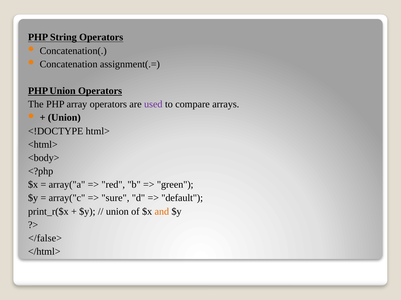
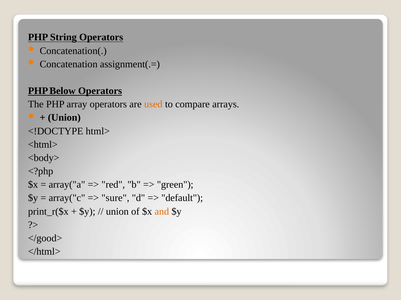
PHP Union: Union -> Below
used colour: purple -> orange
</false>: </false> -> </good>
